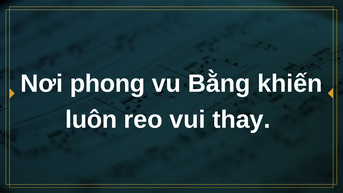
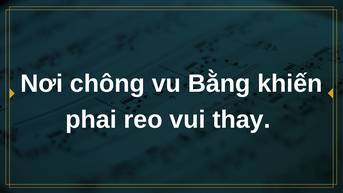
phong: phong -> chông
luôn: luôn -> phai
